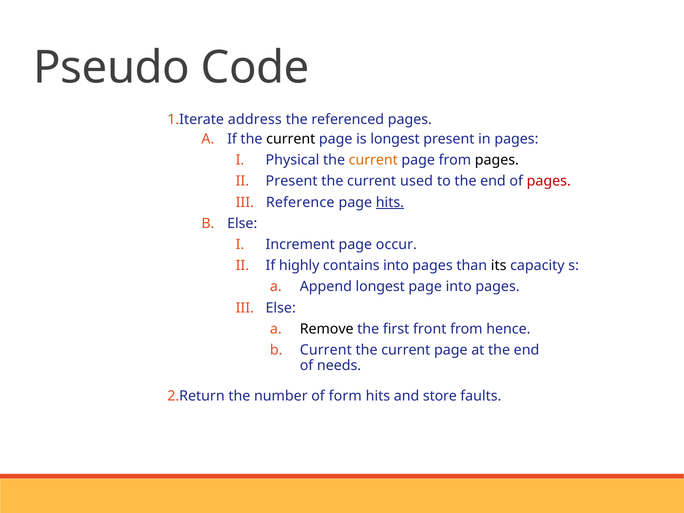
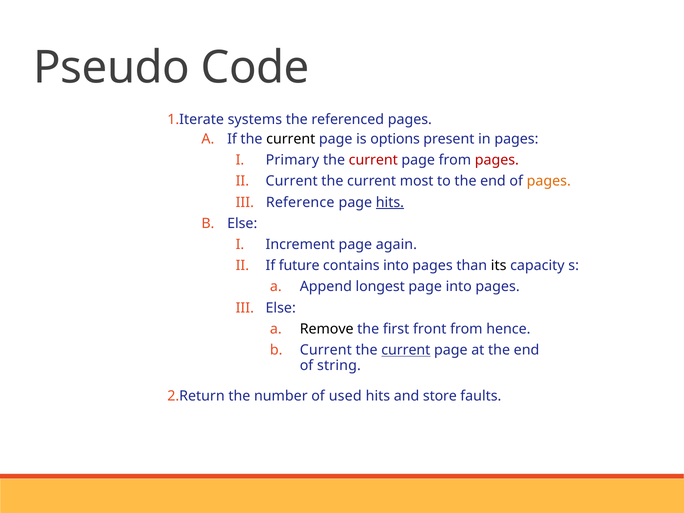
address: address -> systems
is longest: longest -> options
Physical: Physical -> Primary
current at (373, 160) colour: orange -> red
pages at (497, 160) colour: black -> red
Present at (292, 181): Present -> Current
used: used -> most
pages at (549, 181) colour: red -> orange
occur: occur -> again
highly: highly -> future
current at (406, 350) underline: none -> present
needs: needs -> string
form: form -> used
